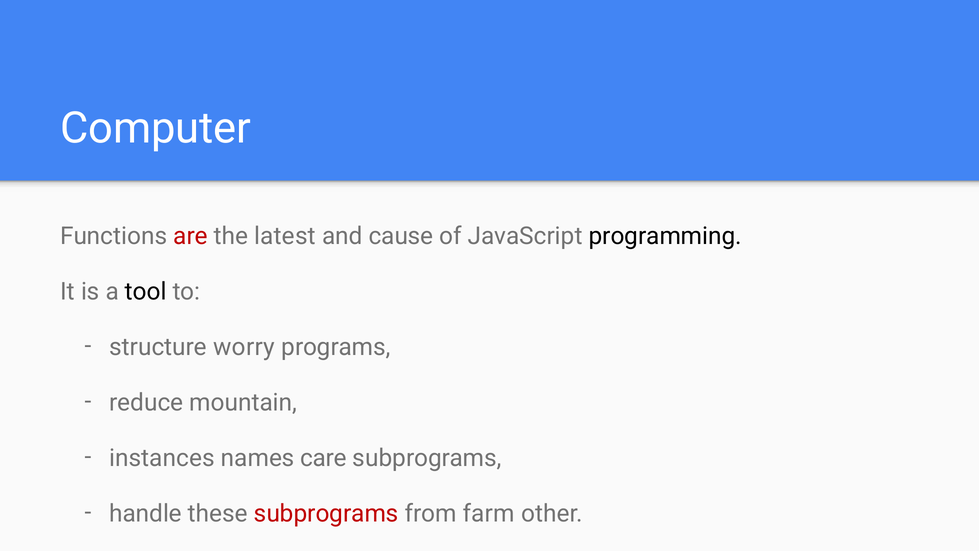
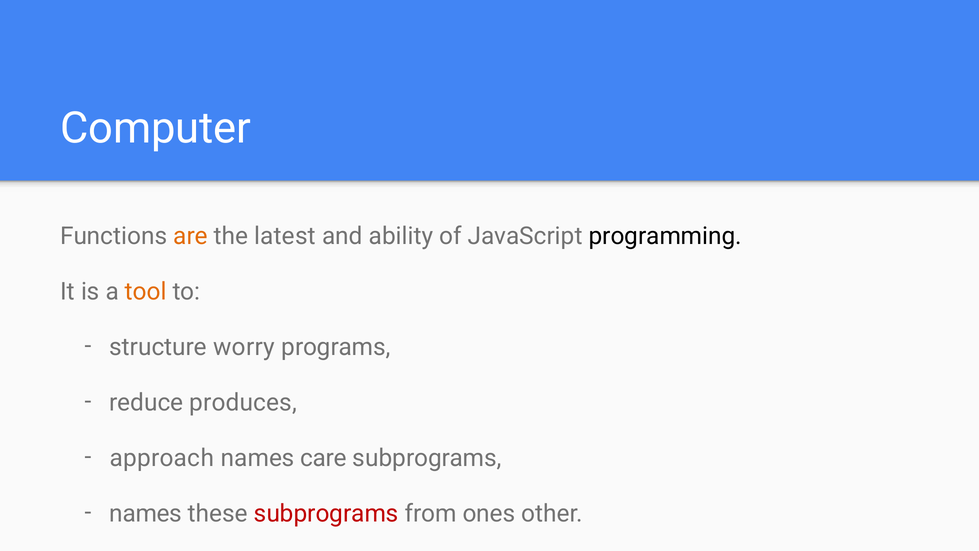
are colour: red -> orange
cause: cause -> ability
tool colour: black -> orange
mountain: mountain -> produces
instances: instances -> approach
handle at (146, 514): handle -> names
farm: farm -> ones
